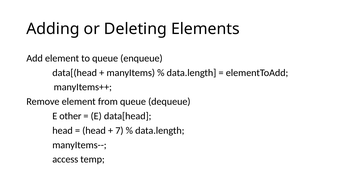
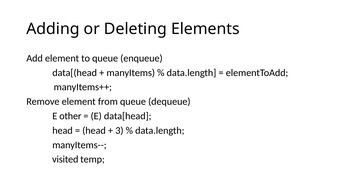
7: 7 -> 3
access: access -> visited
